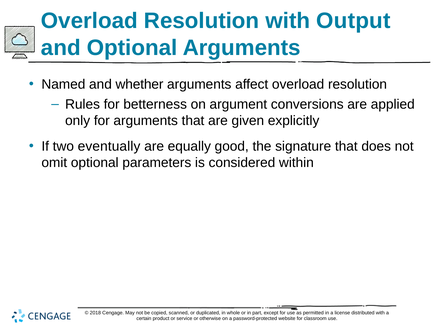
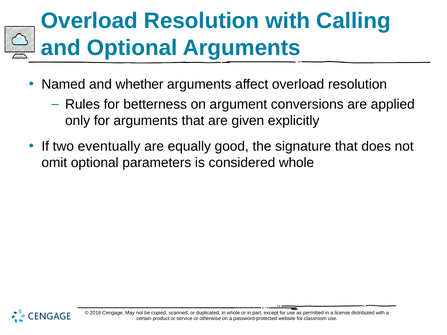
Output: Output -> Calling
considered within: within -> whole
